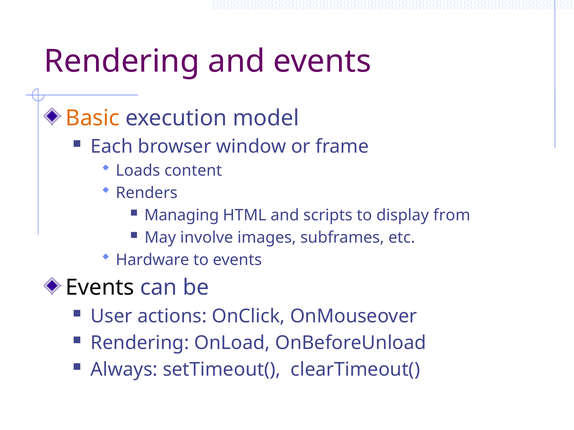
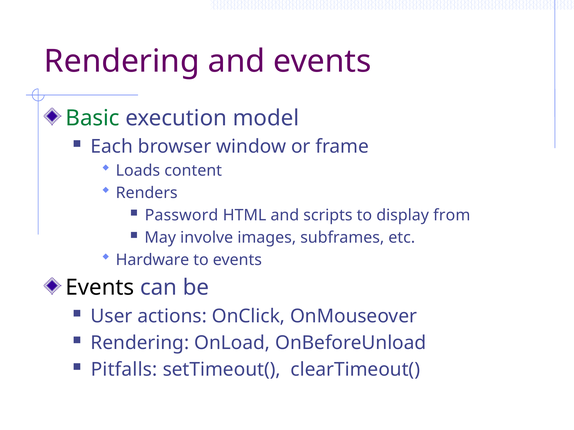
Basic colour: orange -> green
Managing: Managing -> Password
Always: Always -> Pitfalls
